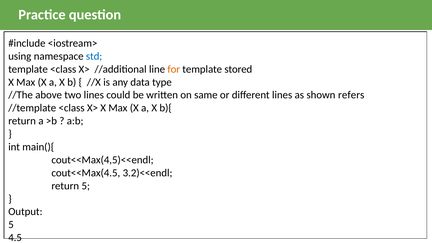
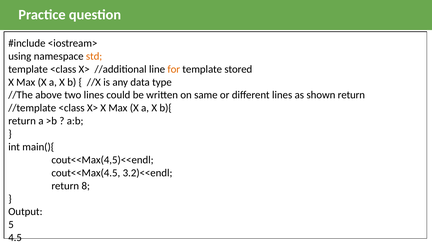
std colour: blue -> orange
shown refers: refers -> return
return 5: 5 -> 8
